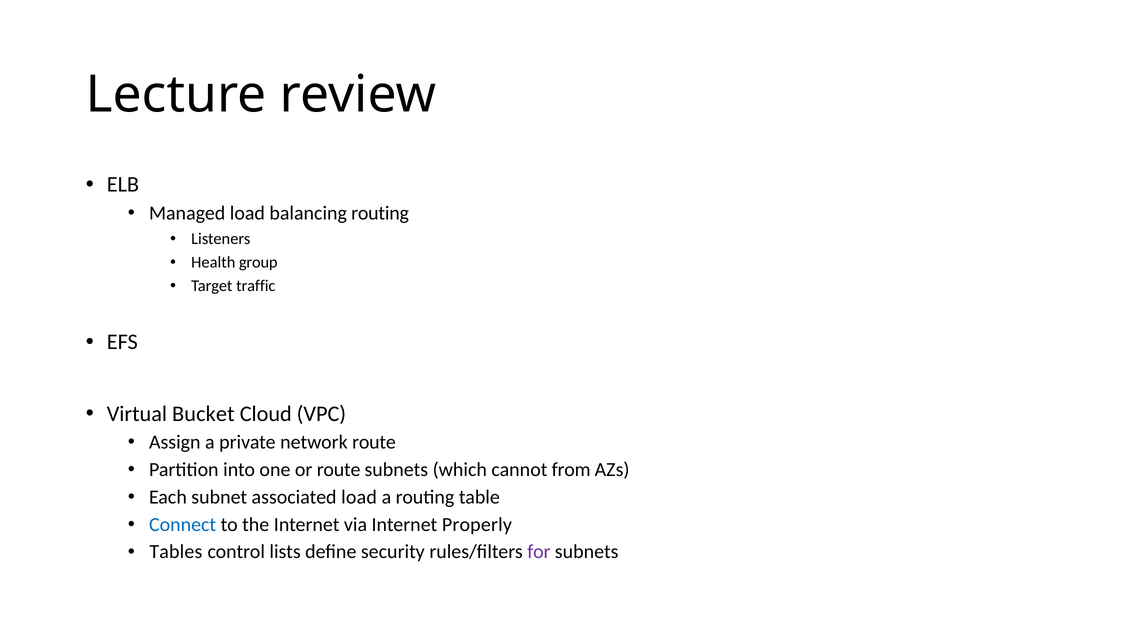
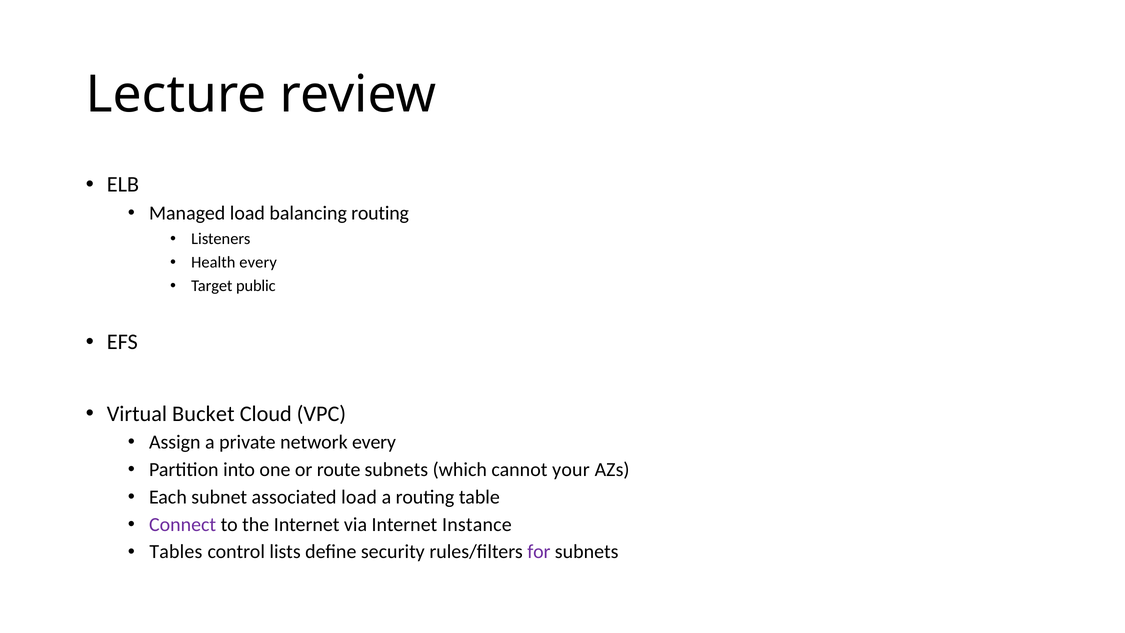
Health group: group -> every
traffic: traffic -> public
network route: route -> every
from: from -> your
Connect colour: blue -> purple
Properly: Properly -> Instance
